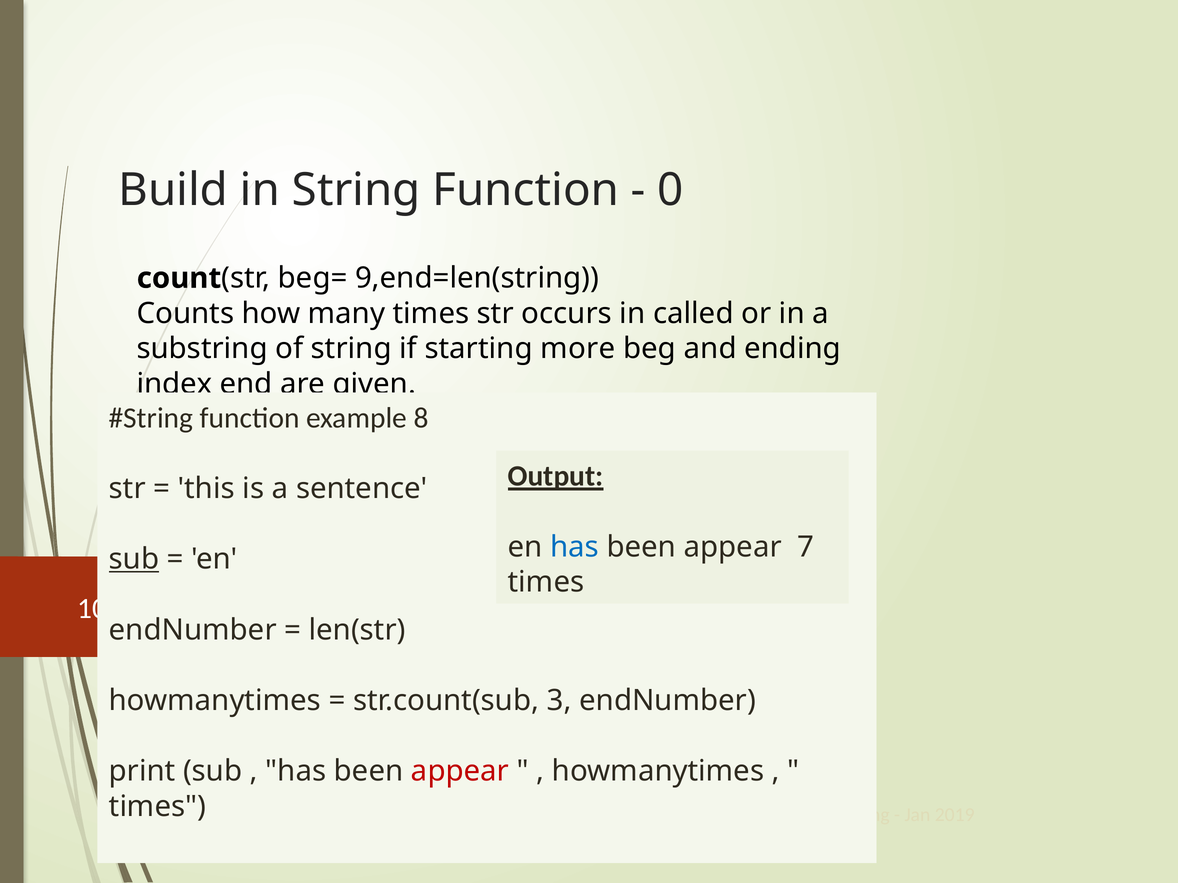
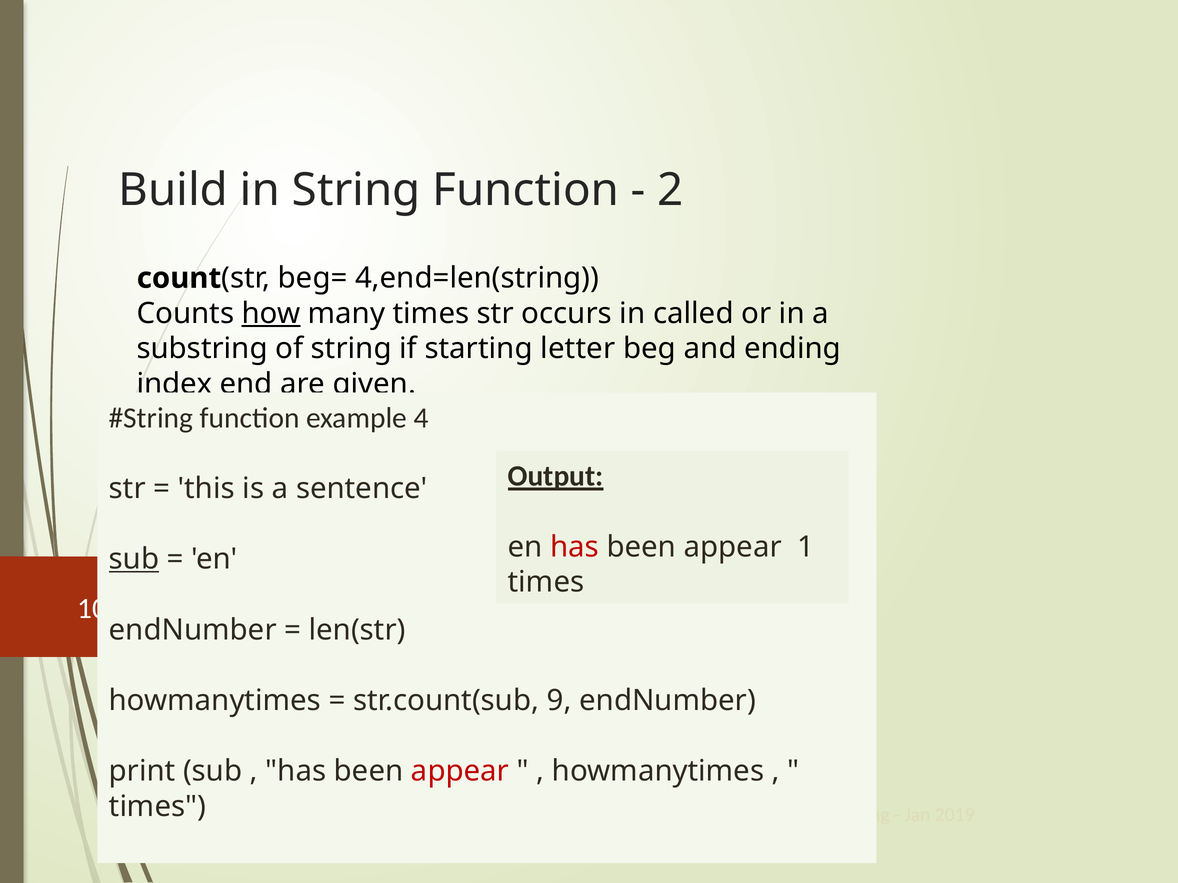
0: 0 -> 2
9,end=len(string: 9,end=len(string -> 4,end=len(string
how underline: none -> present
more: more -> letter
8: 8 -> 4
has at (575, 547) colour: blue -> red
7: 7 -> 1
3: 3 -> 9
